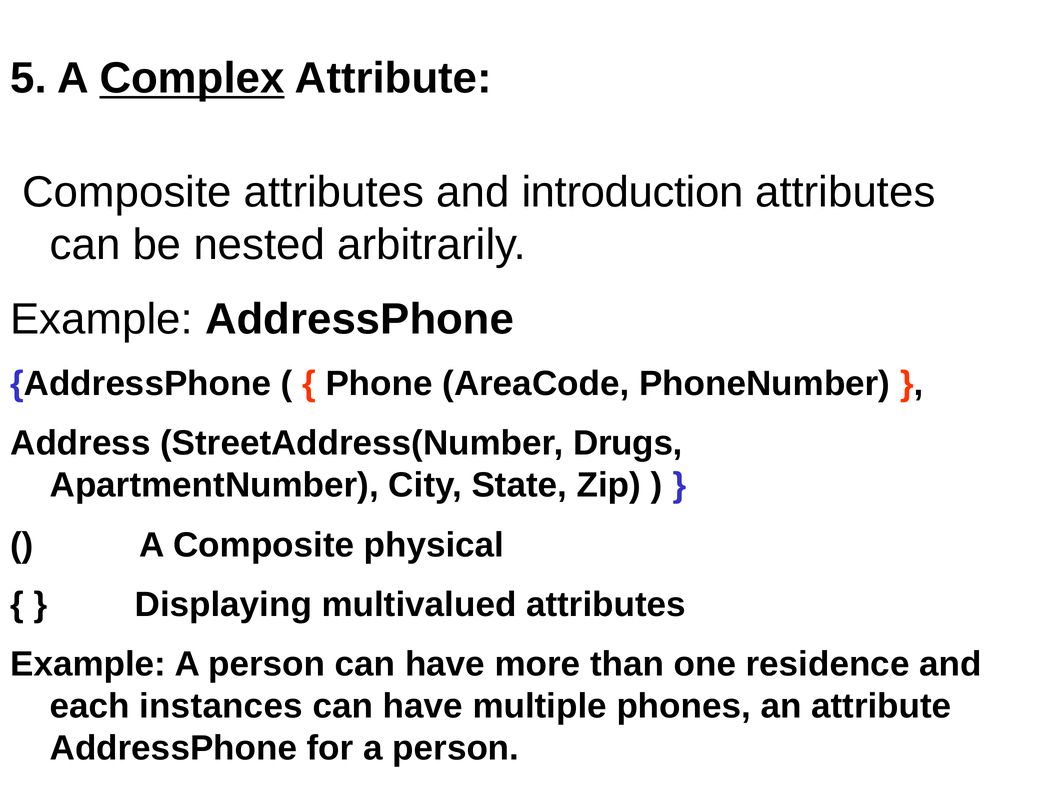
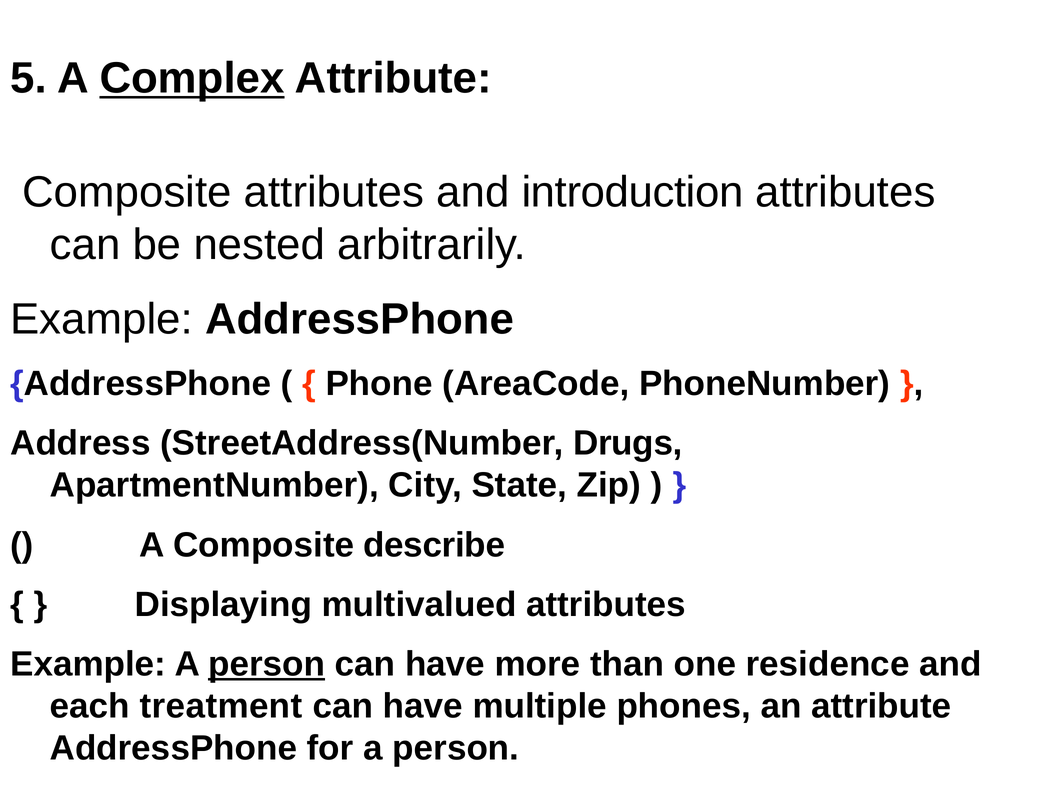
physical: physical -> describe
person at (267, 664) underline: none -> present
instances: instances -> treatment
